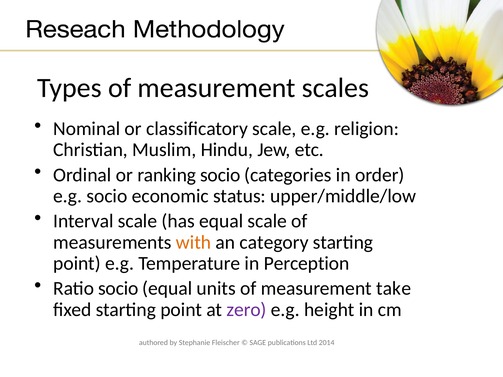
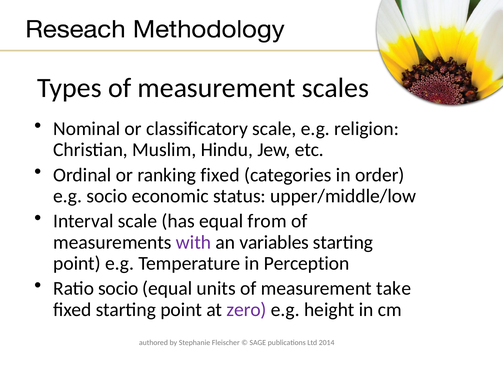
ranking socio: socio -> fixed
equal scale: scale -> from
with colour: orange -> purple
category: category -> variables
